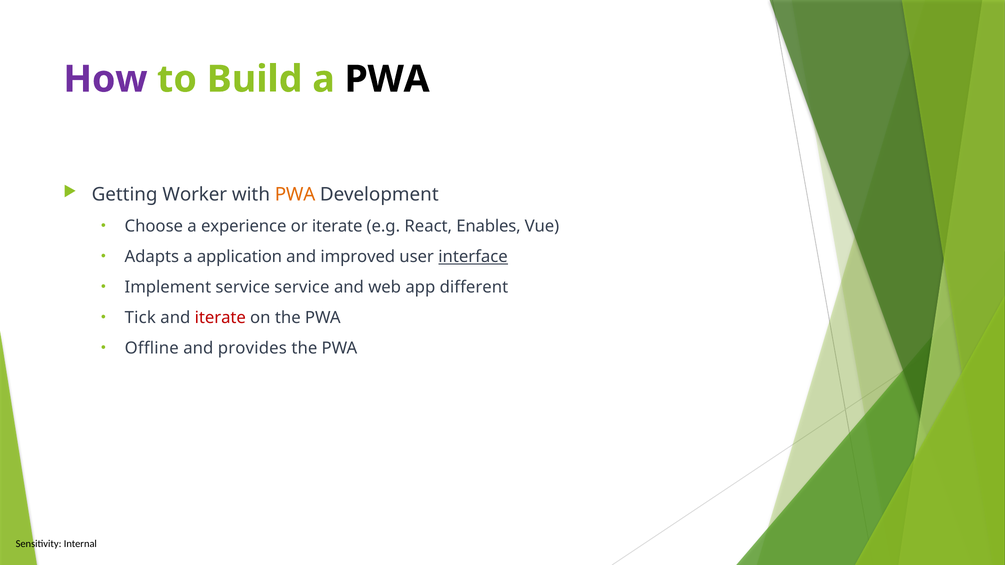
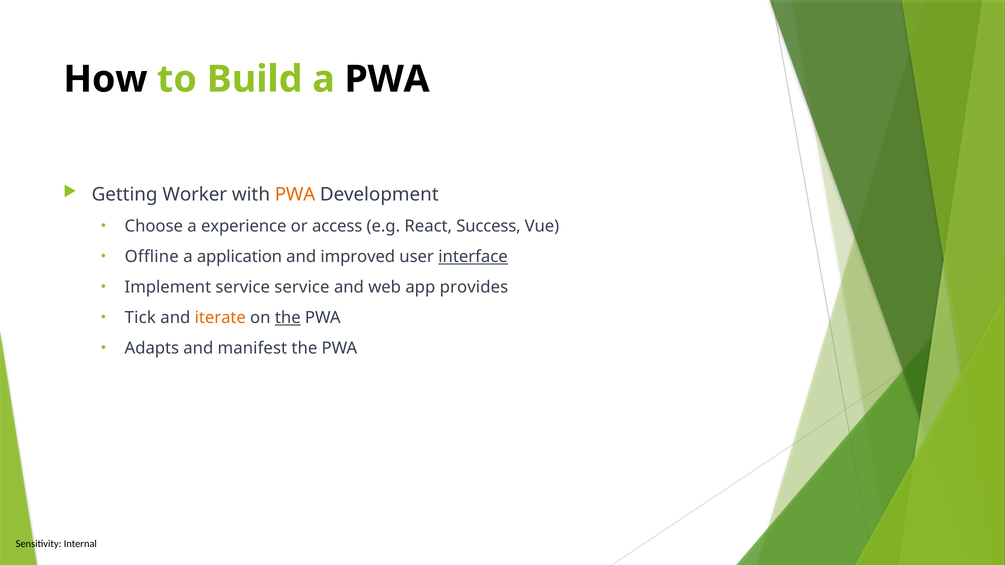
How colour: purple -> black
or iterate: iterate -> access
Enables: Enables -> Success
Adapts: Adapts -> Offline
different: different -> provides
iterate at (220, 318) colour: red -> orange
the at (288, 318) underline: none -> present
Offline: Offline -> Adapts
provides: provides -> manifest
